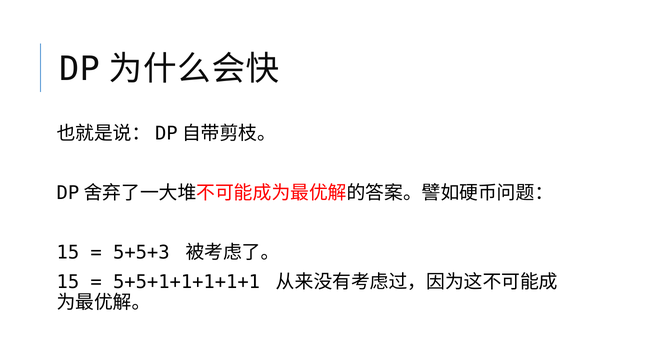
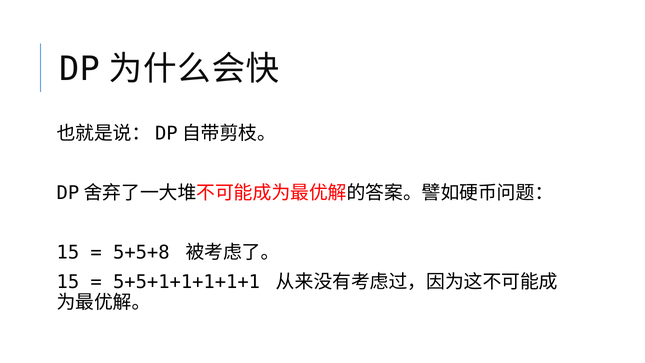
5+5+3: 5+5+3 -> 5+5+8
